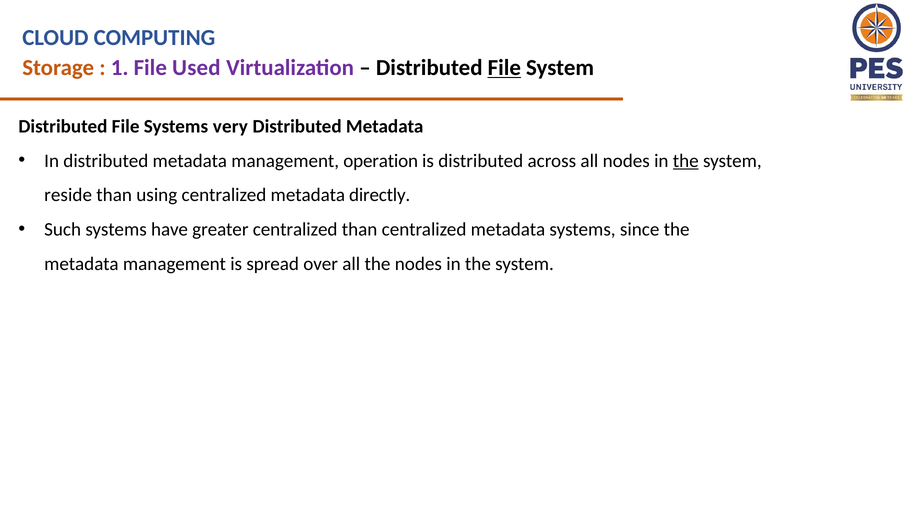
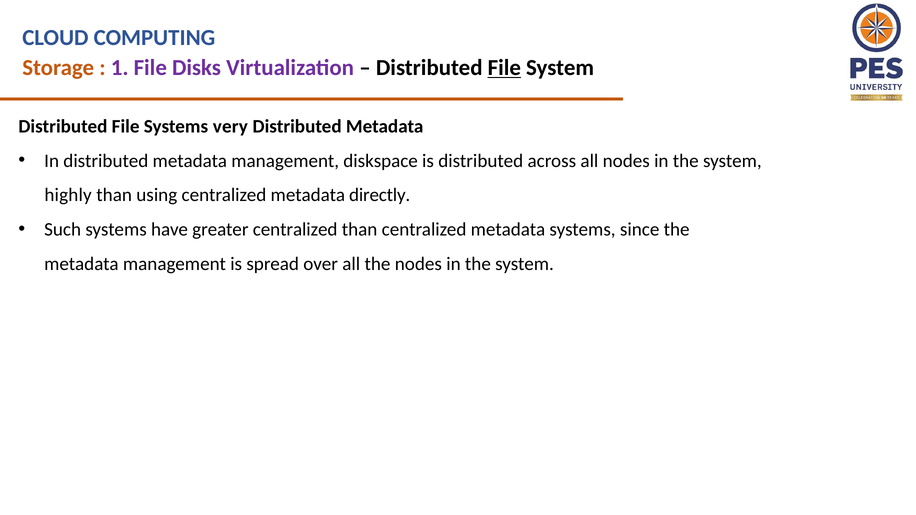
Used: Used -> Disks
operation: operation -> diskspace
the at (686, 161) underline: present -> none
reside: reside -> highly
